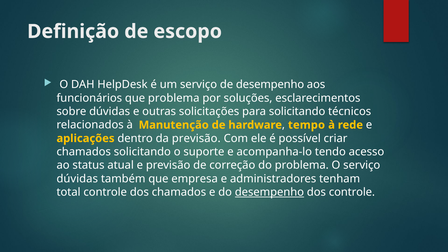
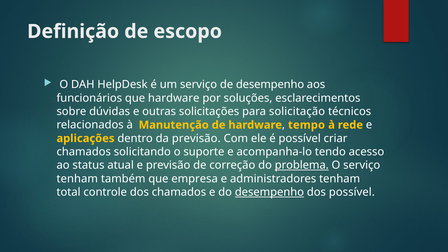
que problema: problema -> hardware
para solicitando: solicitando -> solicitação
problema at (302, 165) underline: none -> present
dúvidas at (77, 179): dúvidas -> tenham
dos controle: controle -> possível
